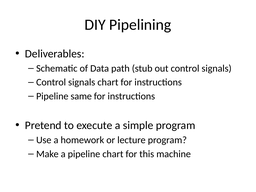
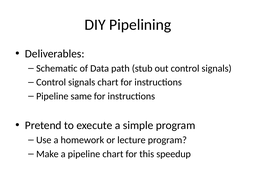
machine: machine -> speedup
